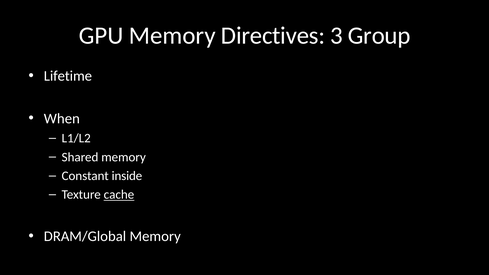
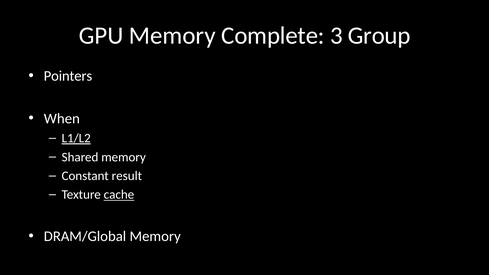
Directives: Directives -> Complete
Lifetime: Lifetime -> Pointers
L1/L2 underline: none -> present
inside: inside -> result
